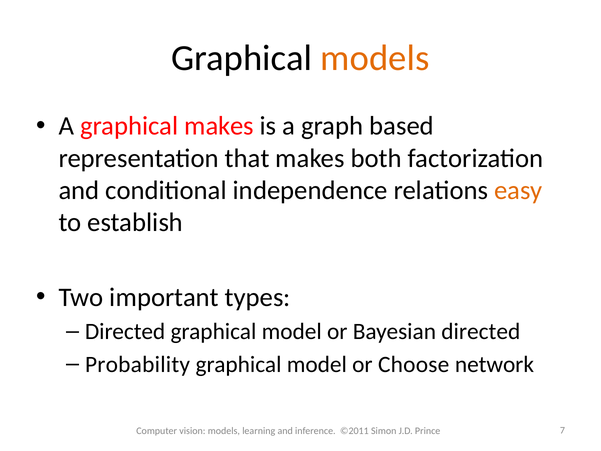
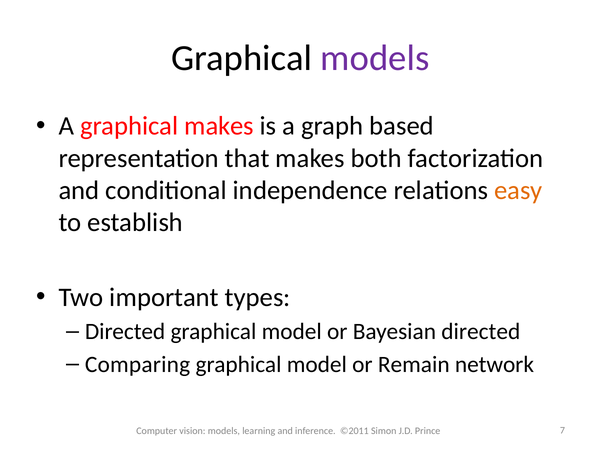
models at (375, 58) colour: orange -> purple
Probability: Probability -> Comparing
Choose: Choose -> Remain
